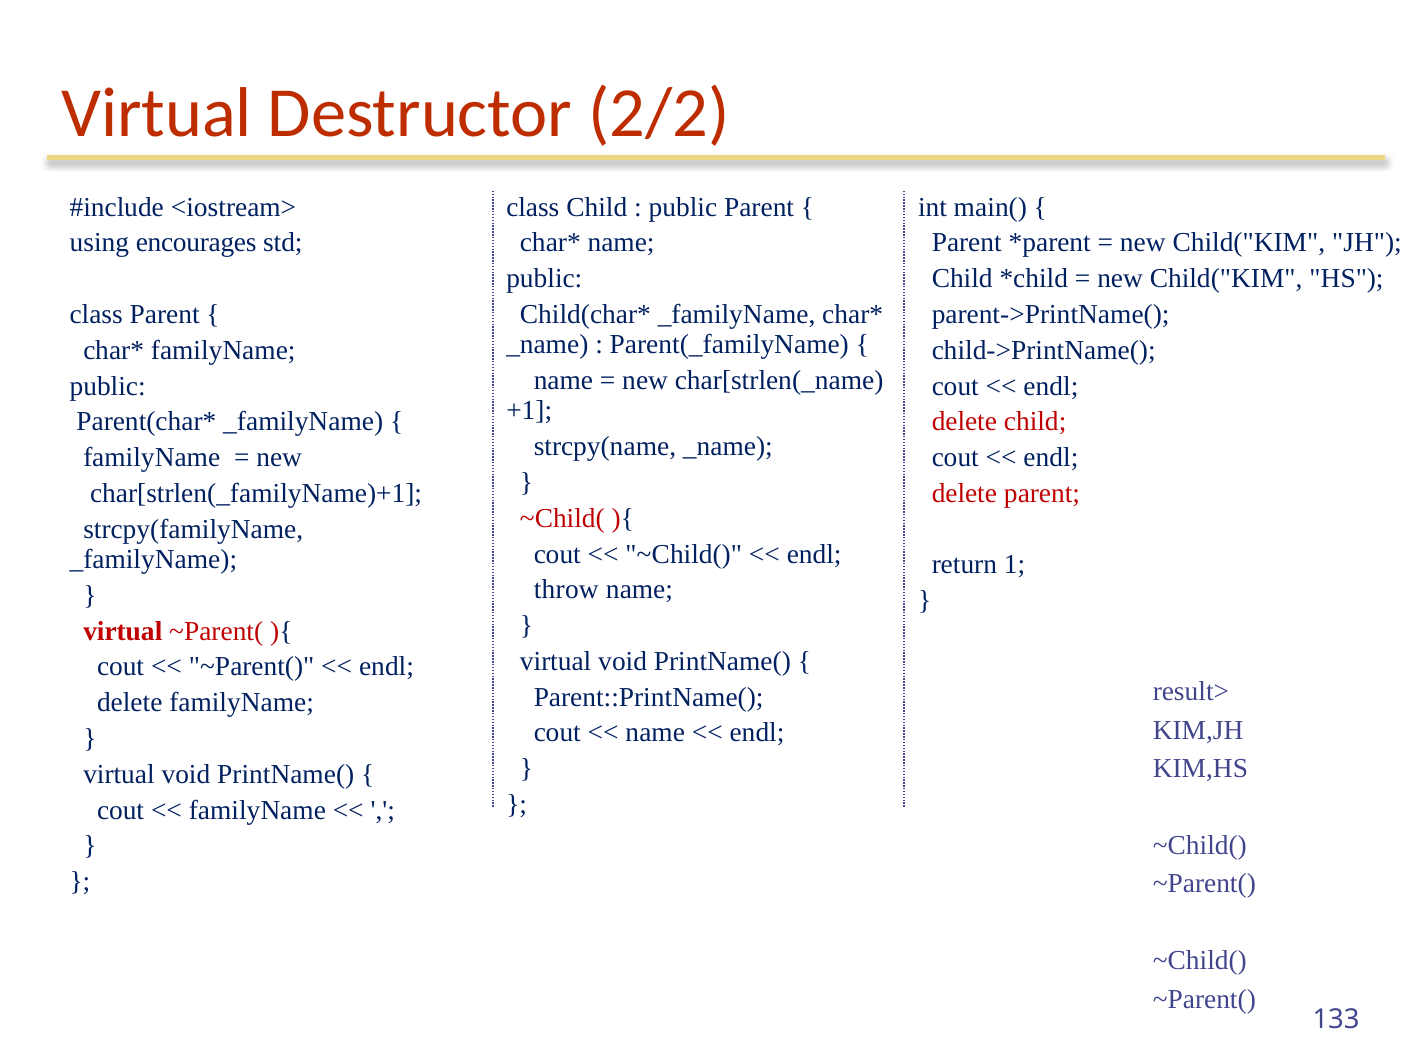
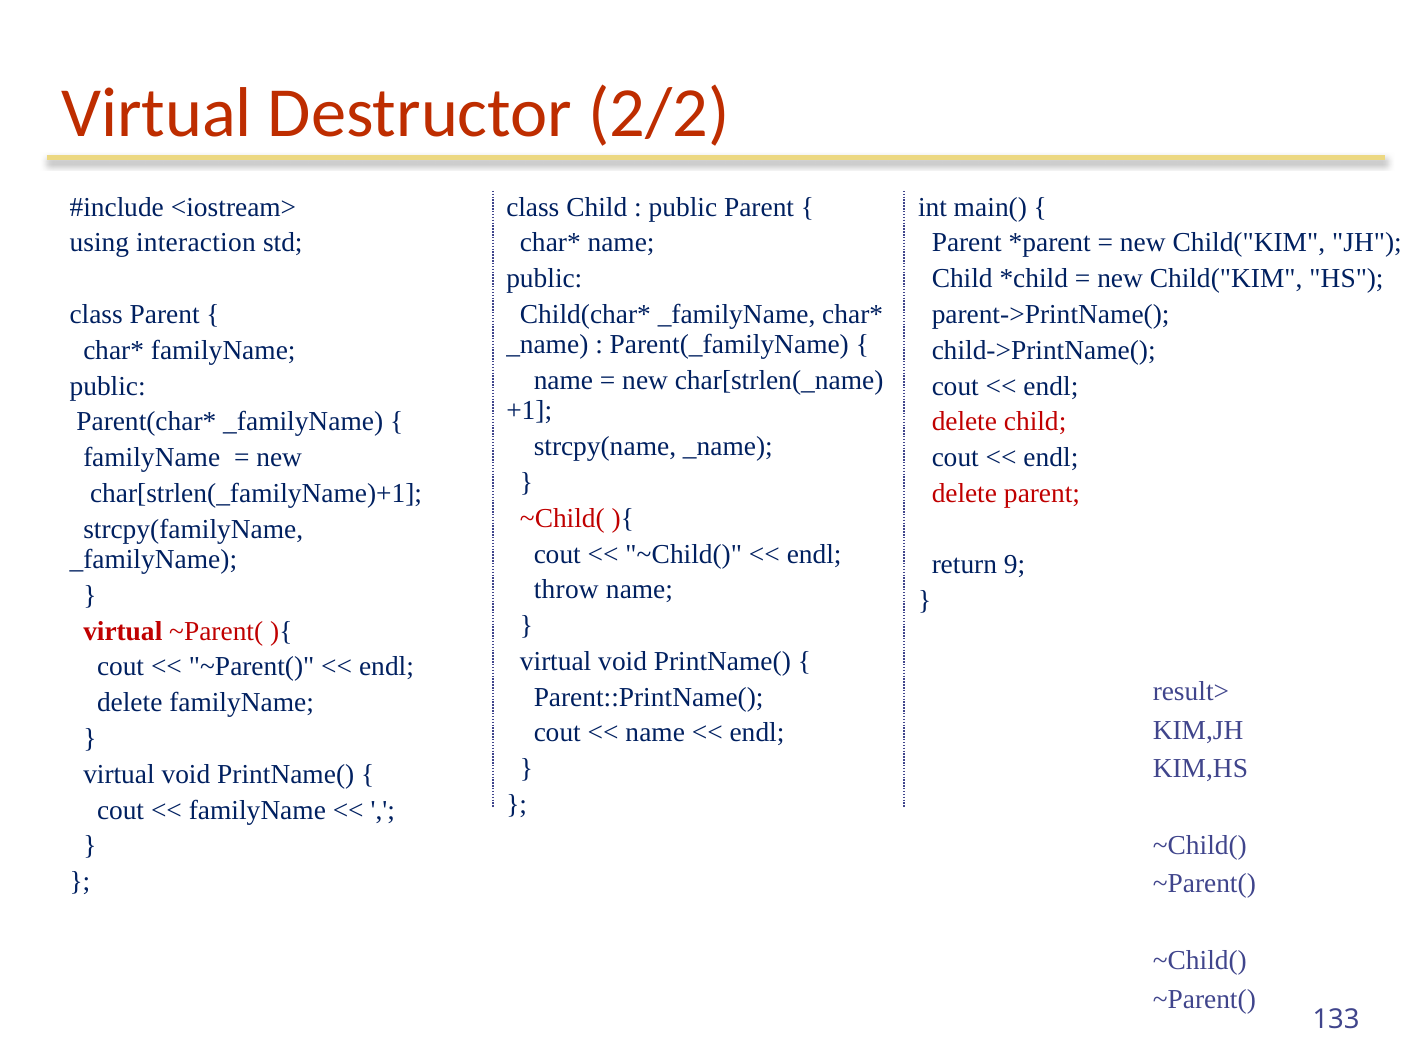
encourages: encourages -> interaction
1: 1 -> 9
